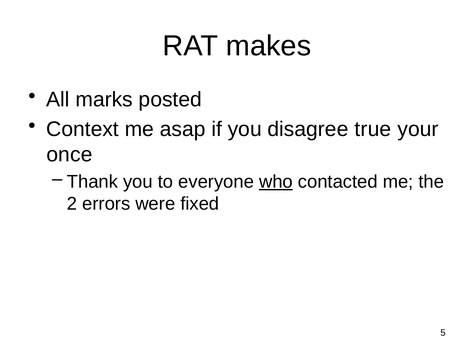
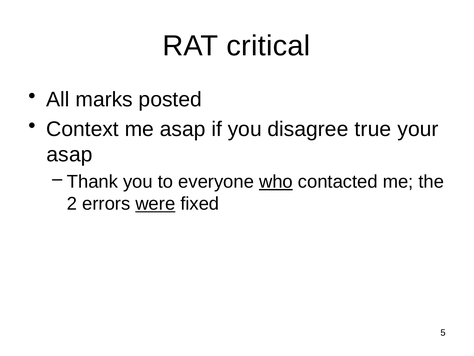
makes: makes -> critical
once at (70, 154): once -> asap
were underline: none -> present
